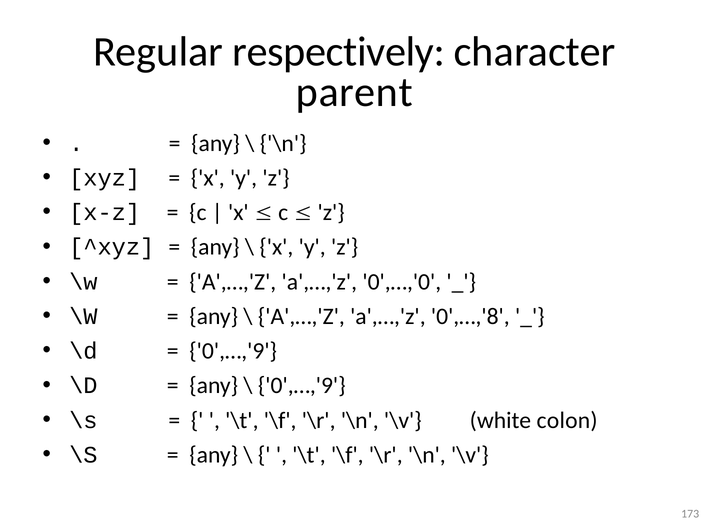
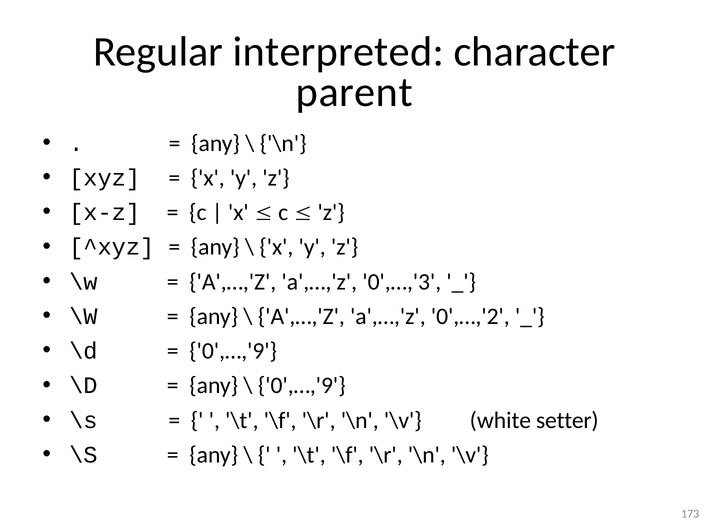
respectively: respectively -> interpreted
0',…,'0: 0',…,'0 -> 0',…,'3
0',…,'8: 0',…,'8 -> 0',…,'2
colon: colon -> setter
